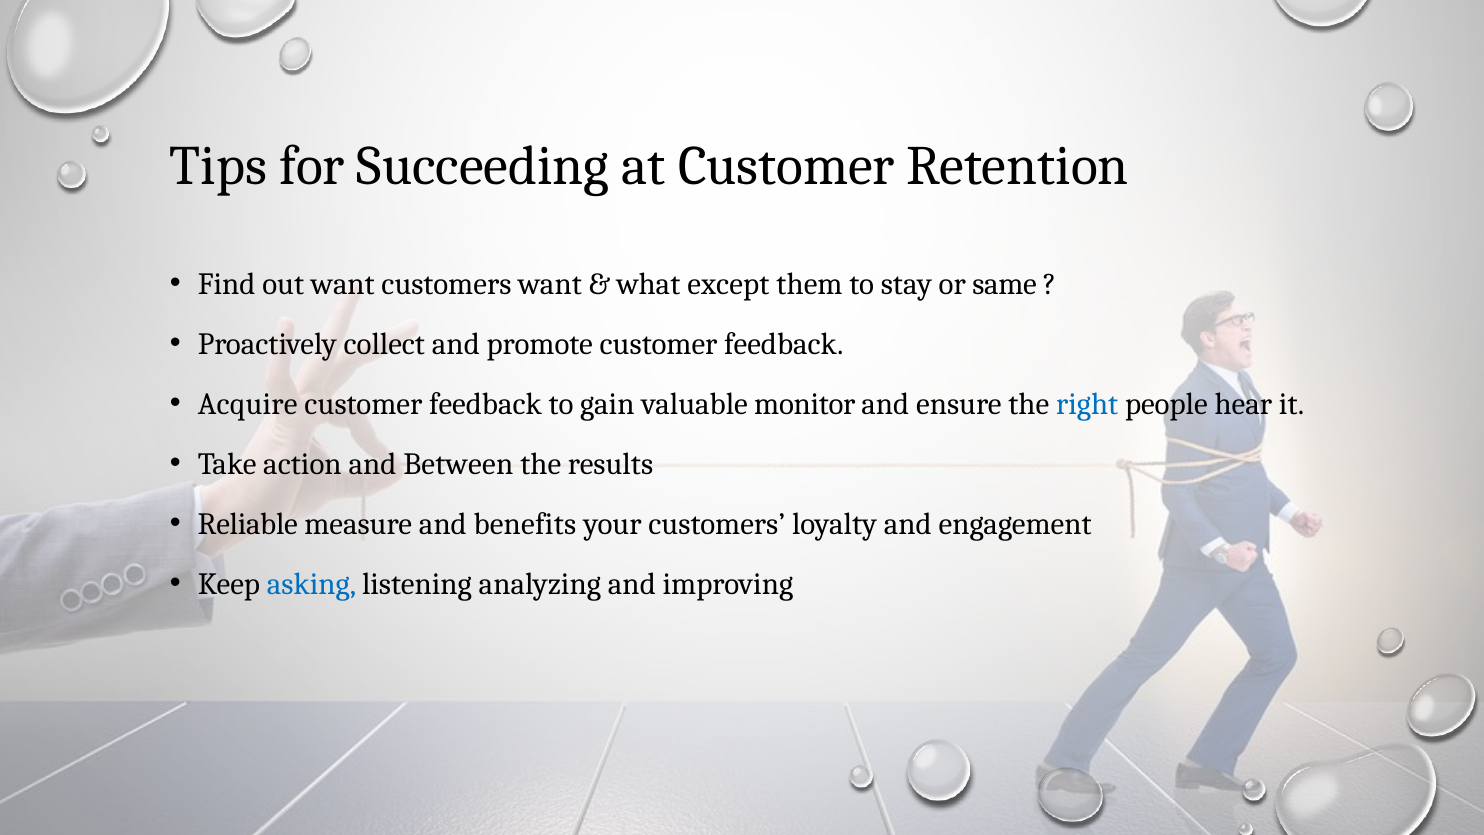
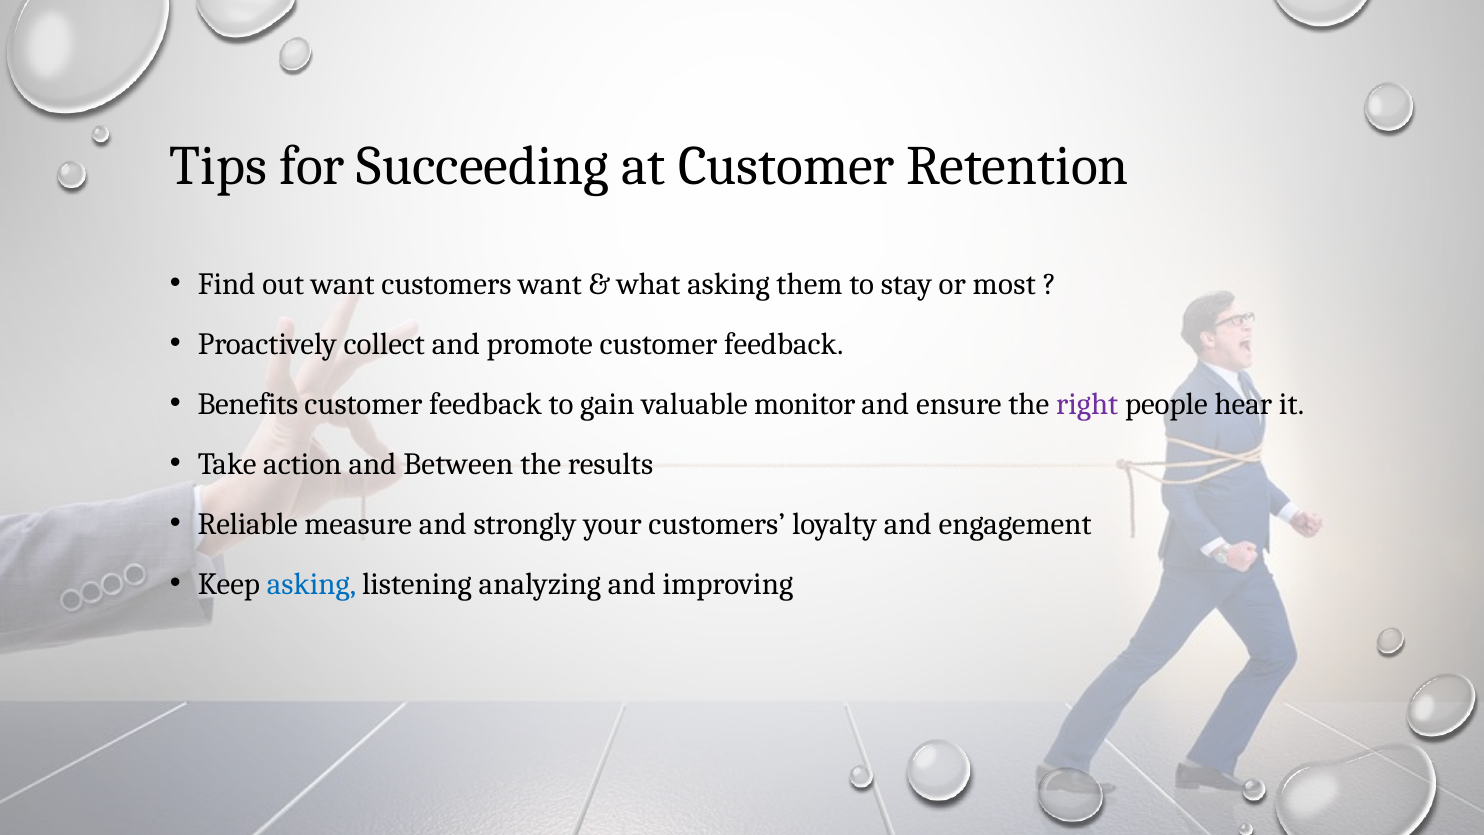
what except: except -> asking
same: same -> most
Acquire: Acquire -> Benefits
right colour: blue -> purple
benefits: benefits -> strongly
